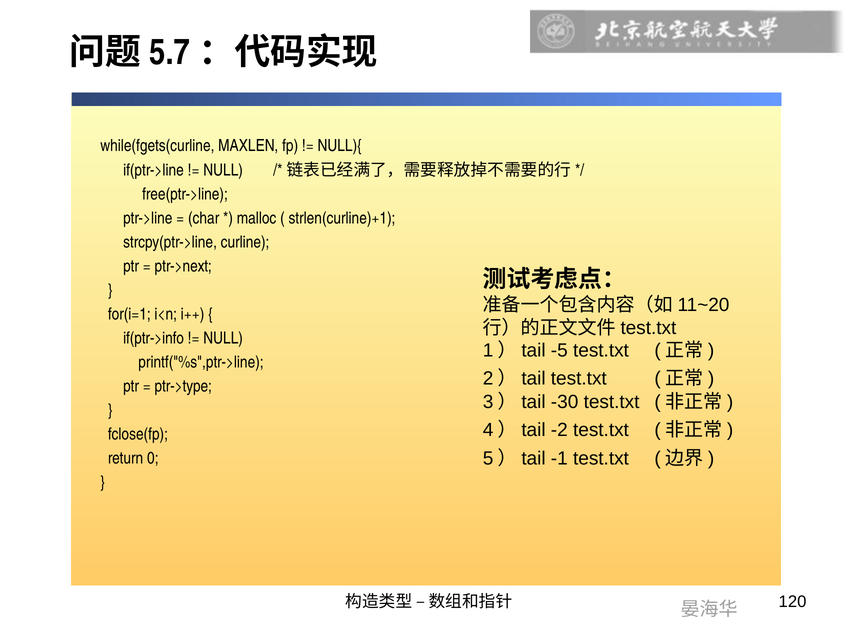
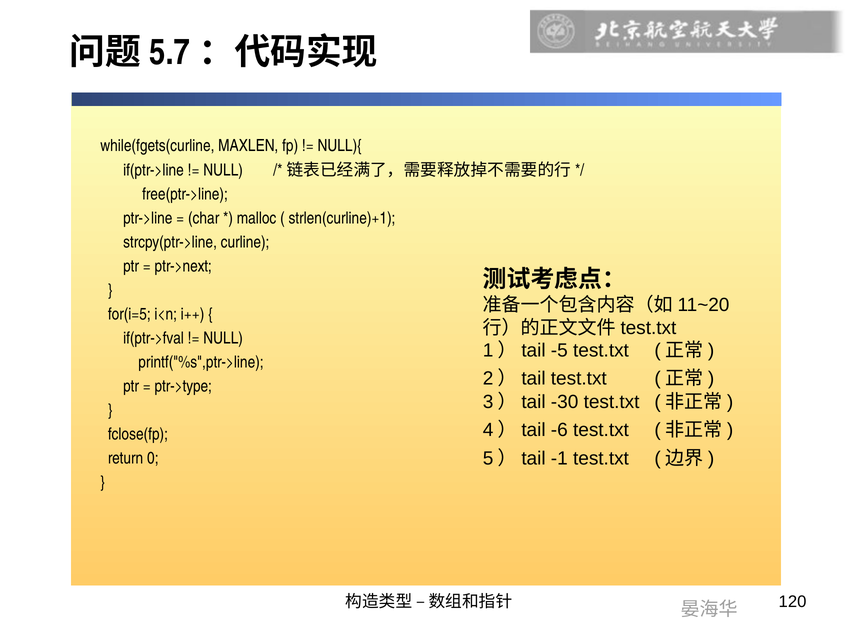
for(i=1: for(i=1 -> for(i=5
if(ptr->info: if(ptr->info -> if(ptr->fval
-2: -2 -> -6
